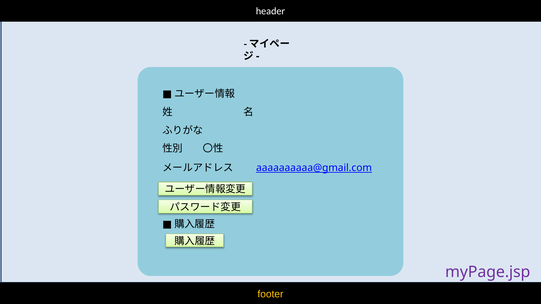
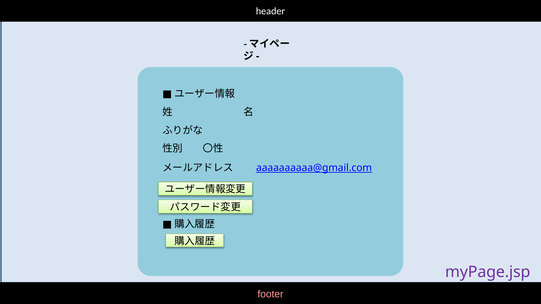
footer colour: yellow -> pink
